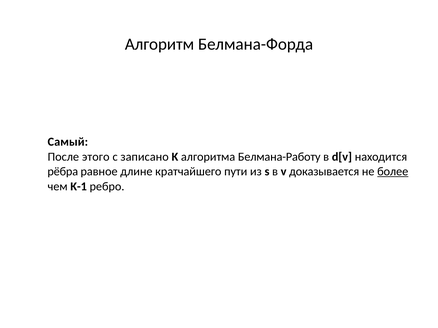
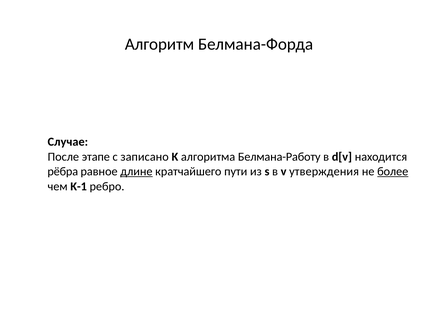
Самый: Самый -> Случае
этого: этого -> этапе
длине underline: none -> present
доказывается: доказывается -> утверждения
